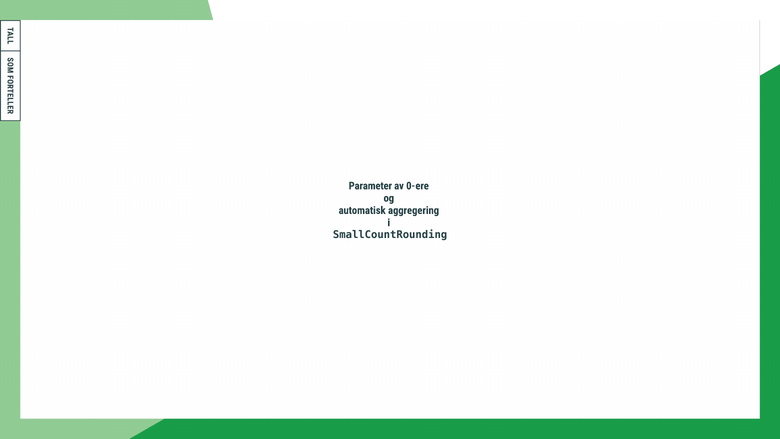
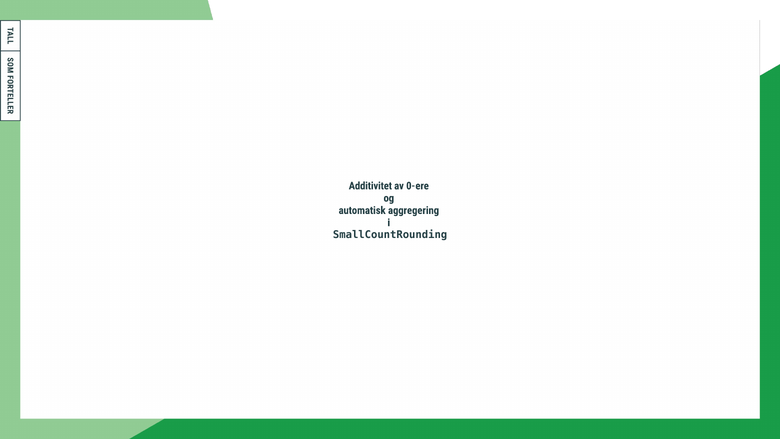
Parameter: Parameter -> Additivitet
